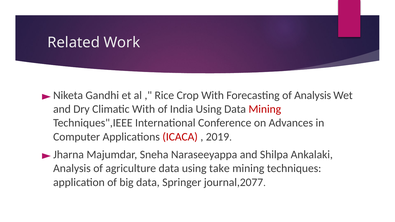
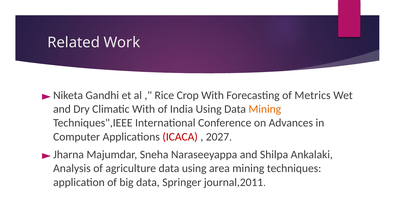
of Analysis: Analysis -> Metrics
Mining at (265, 109) colour: red -> orange
2019: 2019 -> 2027
take: take -> area
journal,2077: journal,2077 -> journal,2011
